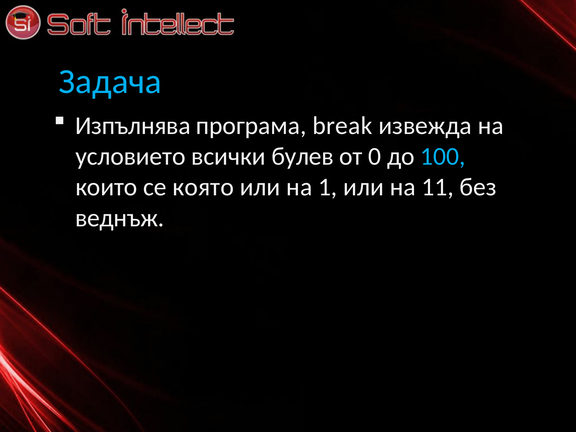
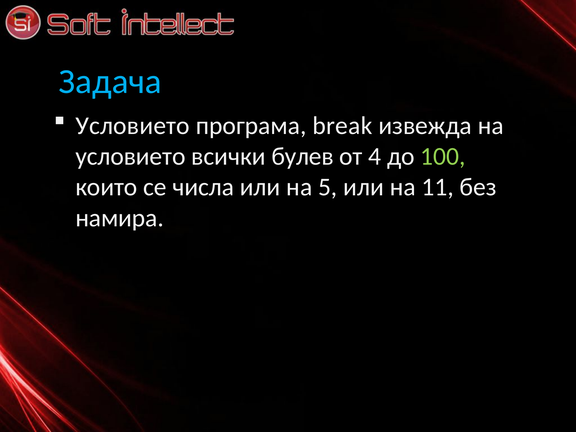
Изпълнява at (133, 126): Изпълнява -> Условието
0: 0 -> 4
100 colour: light blue -> light green
която: която -> числа
1: 1 -> 5
веднъж: веднъж -> намира
